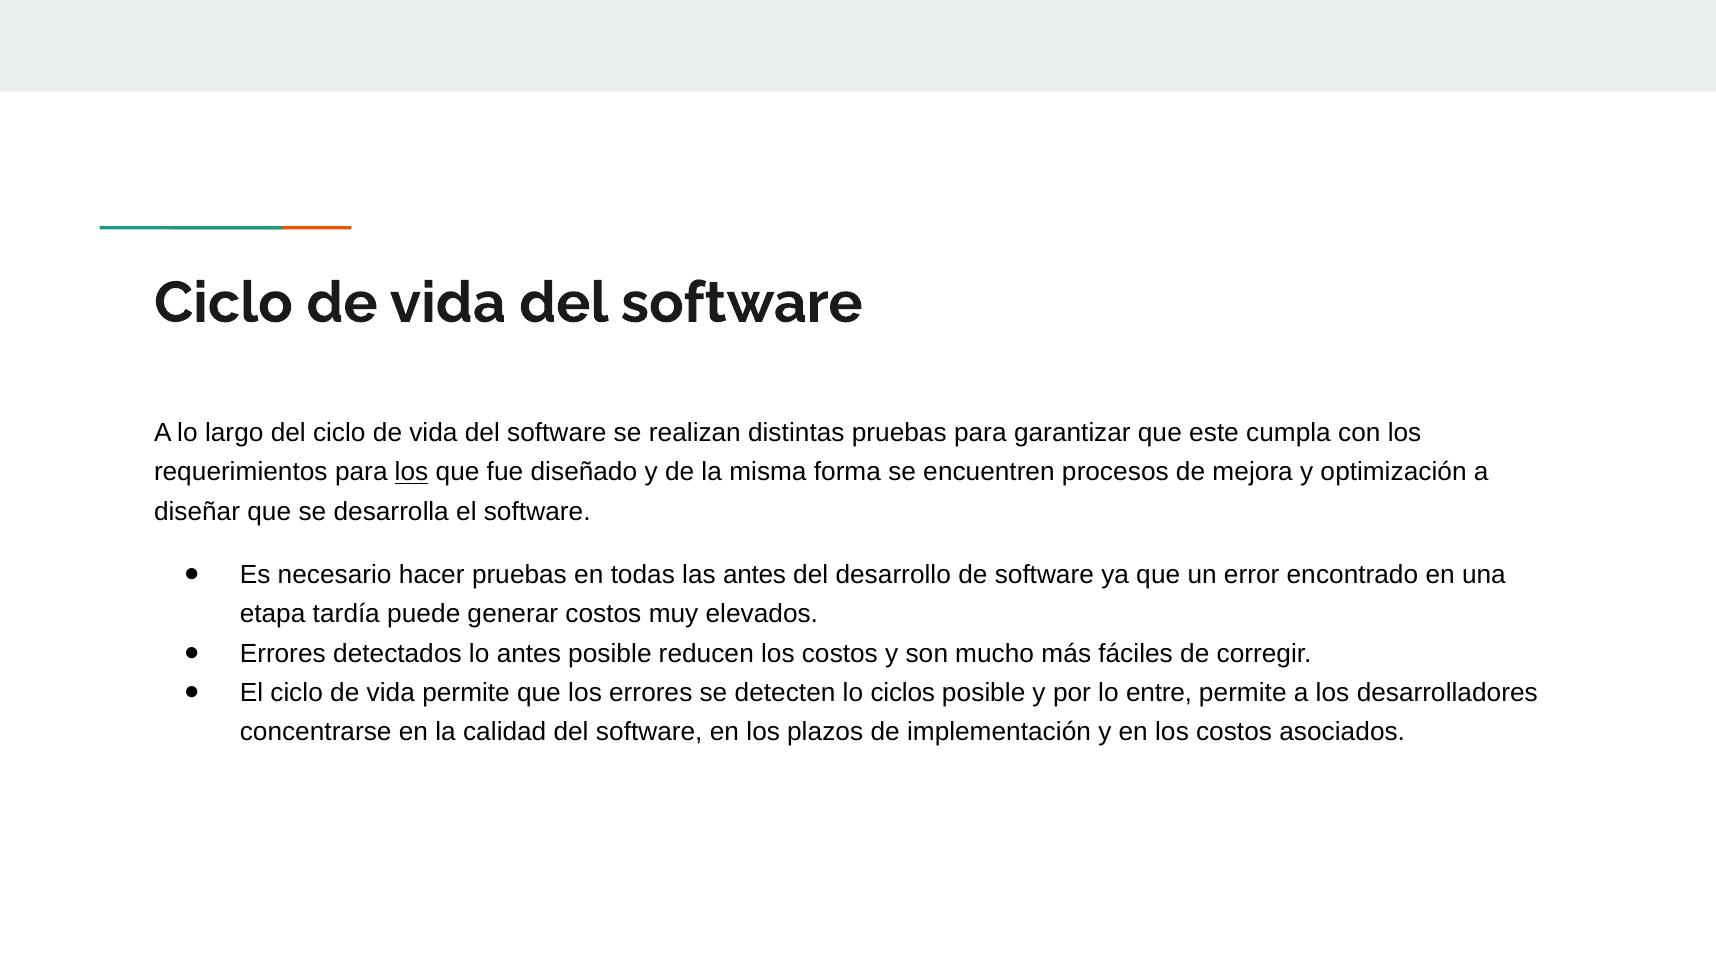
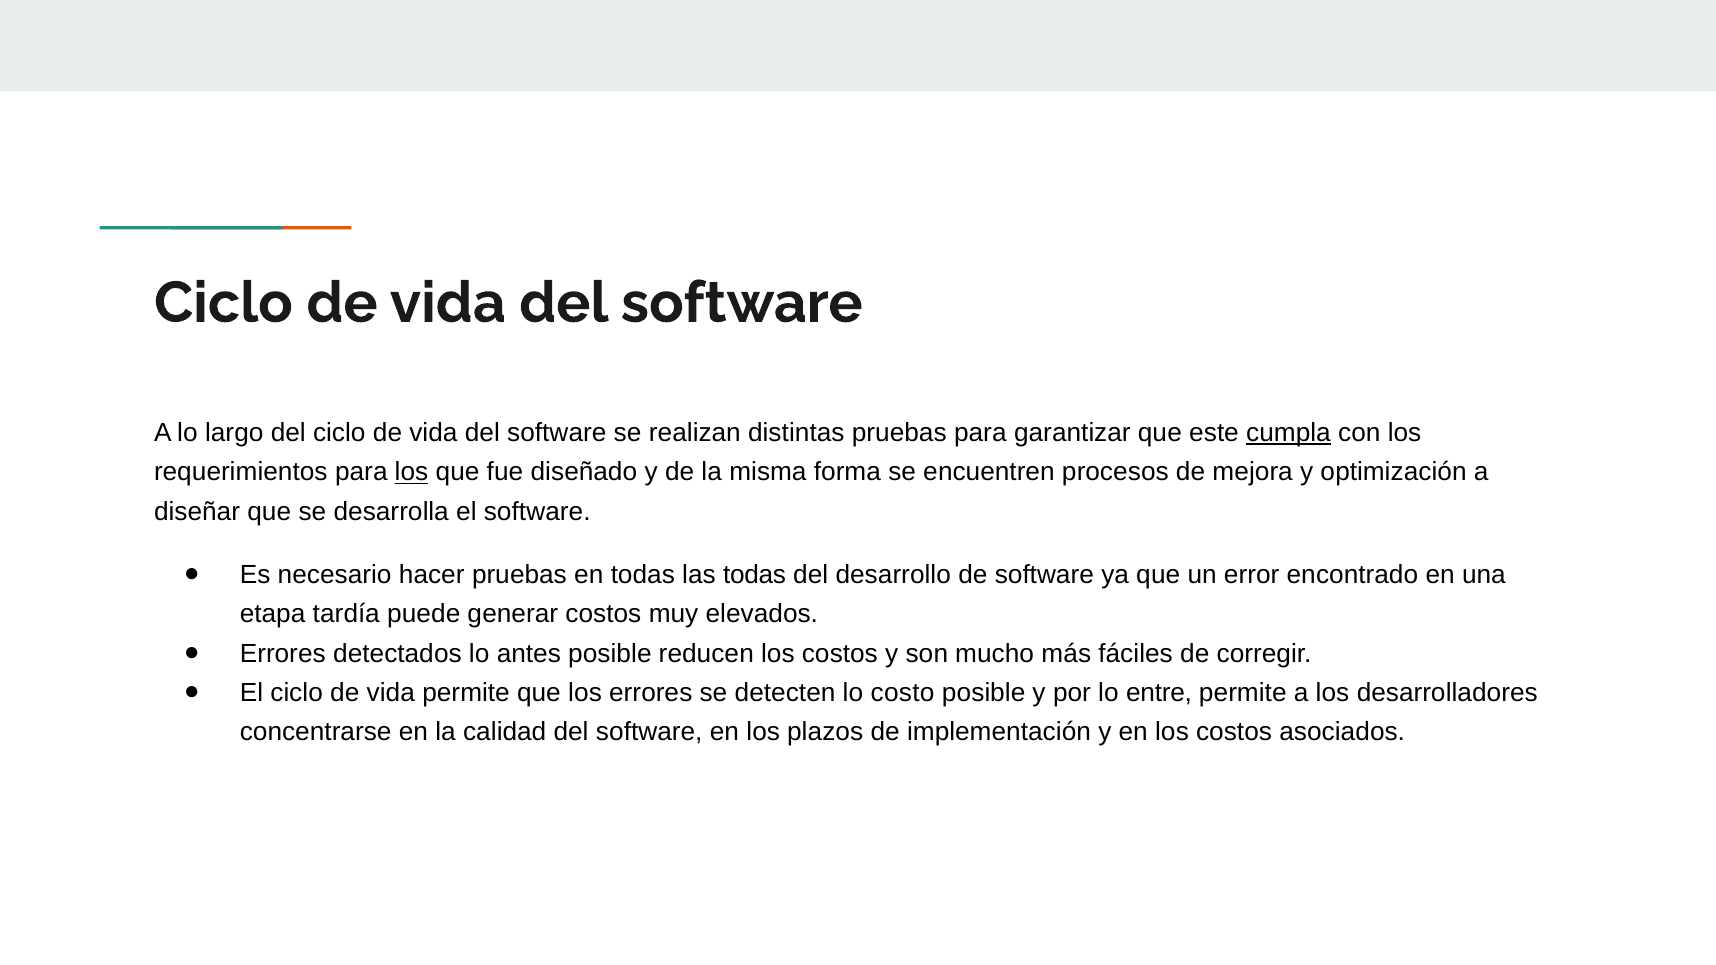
cumpla underline: none -> present
las antes: antes -> todas
ciclos: ciclos -> costo
